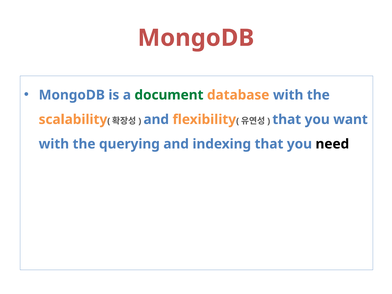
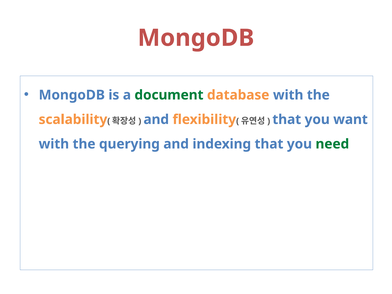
need colour: black -> green
